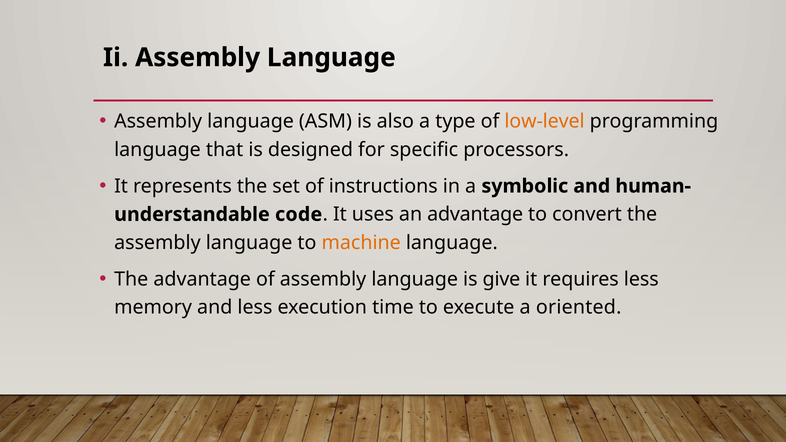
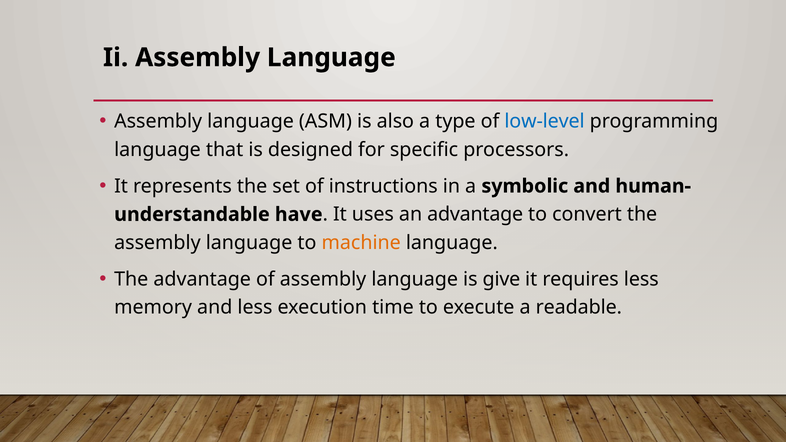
low-level colour: orange -> blue
code: code -> have
oriented: oriented -> readable
